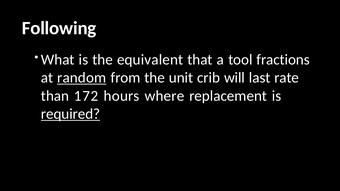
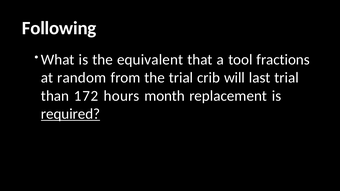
random underline: present -> none
the unit: unit -> trial
last rate: rate -> trial
where: where -> month
